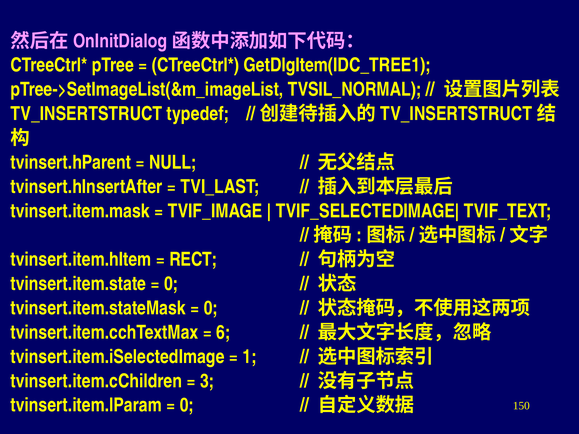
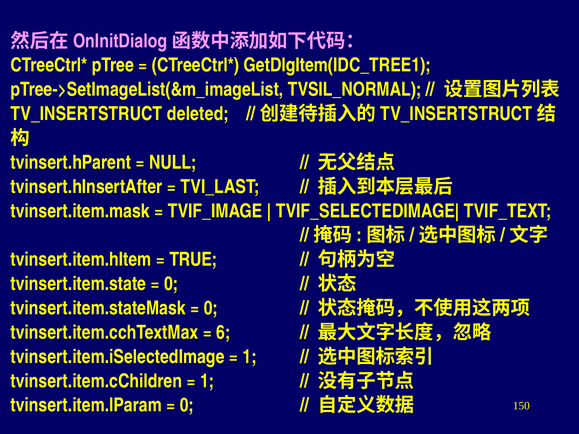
typedef: typedef -> deleted
RECT: RECT -> TRUE
3 at (207, 381): 3 -> 1
